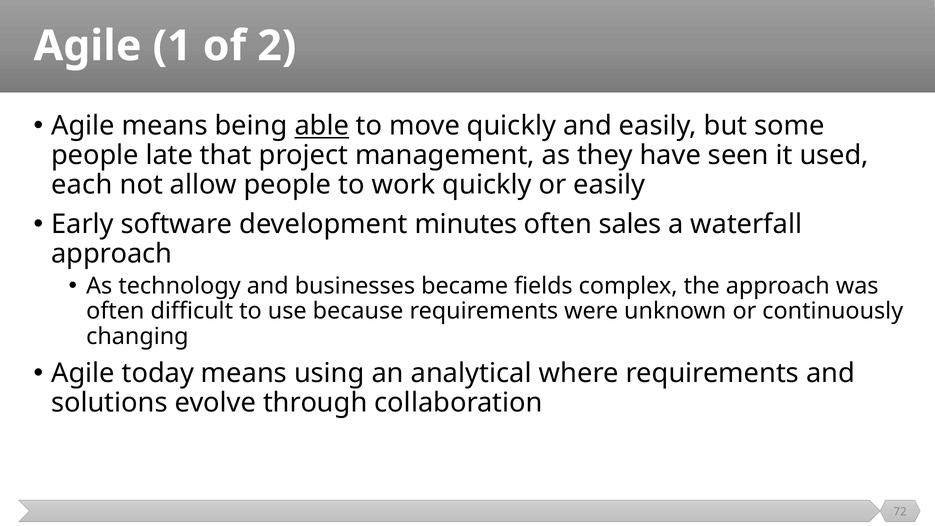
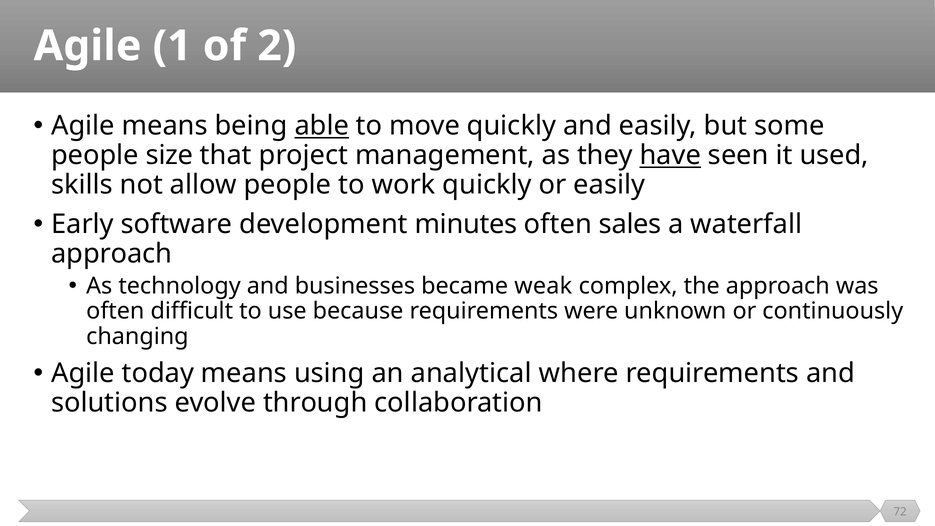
late: late -> size
have underline: none -> present
each: each -> skills
fields: fields -> weak
